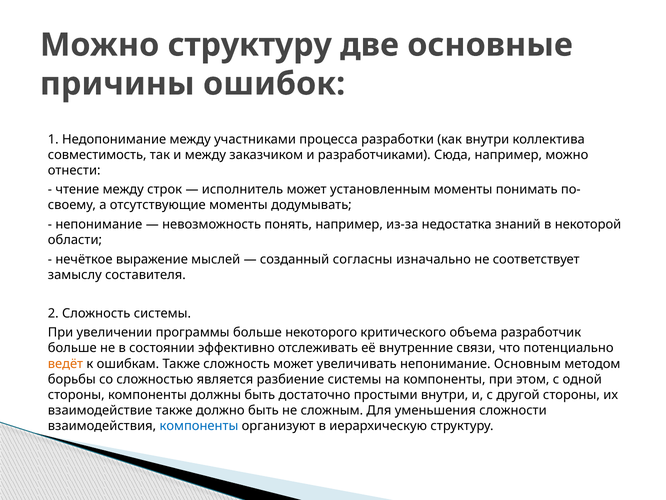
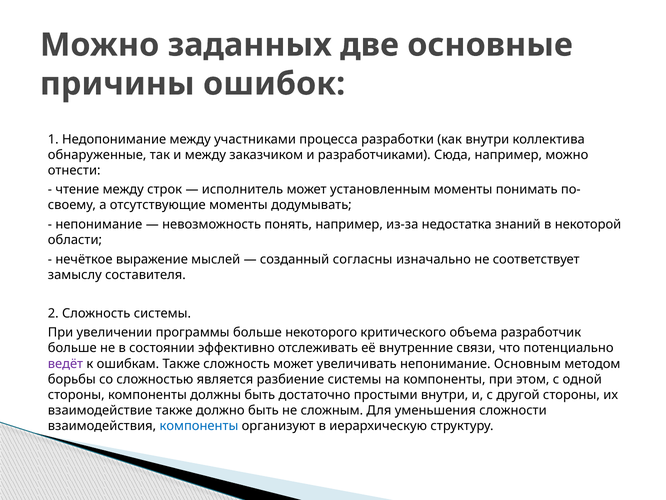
Можно структуру: структуру -> заданных
совместимость: совместимость -> обнаруженные
ведёт colour: orange -> purple
